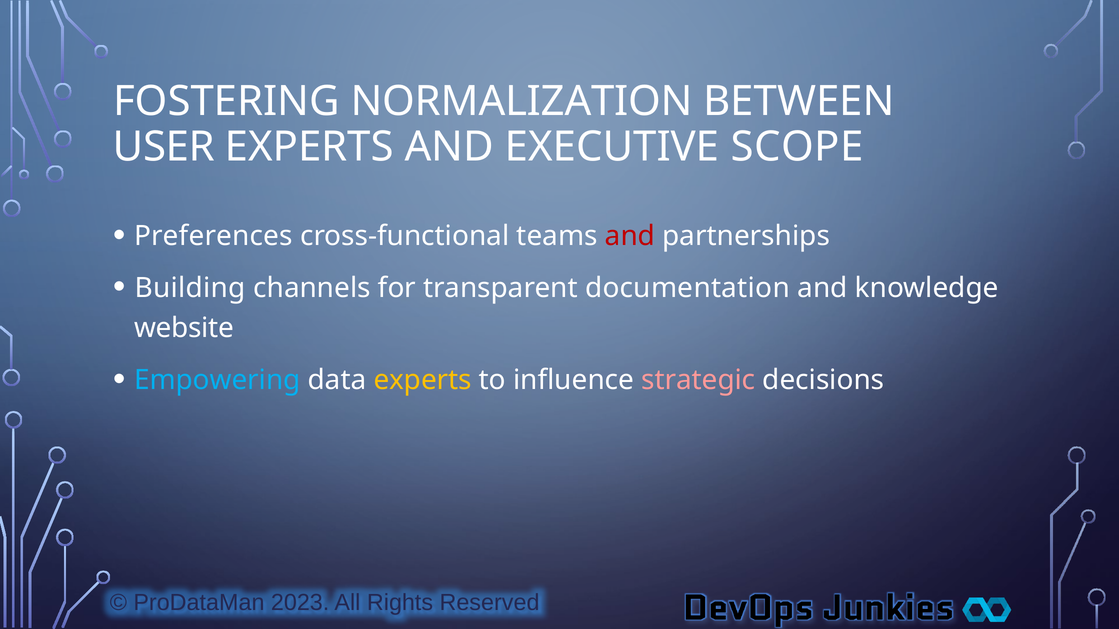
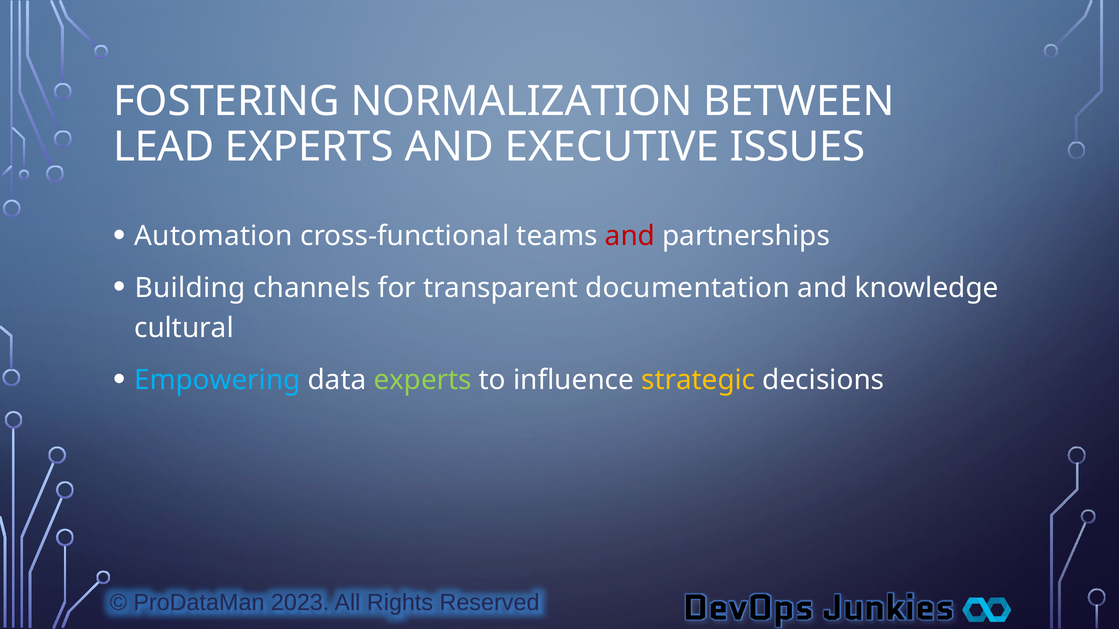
USER: USER -> LEAD
SCOPE: SCOPE -> ISSUES
Preferences: Preferences -> Automation
website: website -> cultural
experts at (423, 380) colour: yellow -> light green
strategic colour: pink -> yellow
